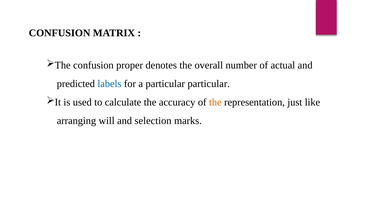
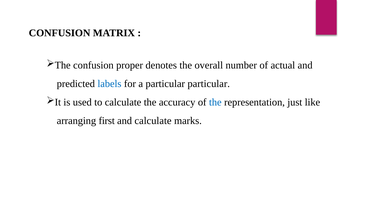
the at (215, 102) colour: orange -> blue
will: will -> first
and selection: selection -> calculate
